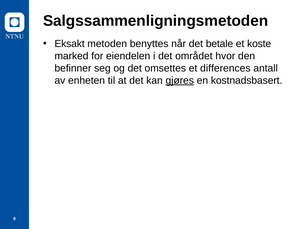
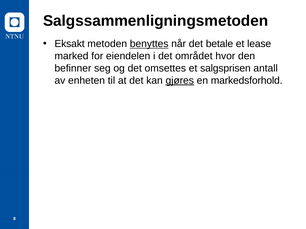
benyttes underline: none -> present
koste: koste -> lease
differences: differences -> salgsprisen
kostnadsbasert: kostnadsbasert -> markedsforhold
